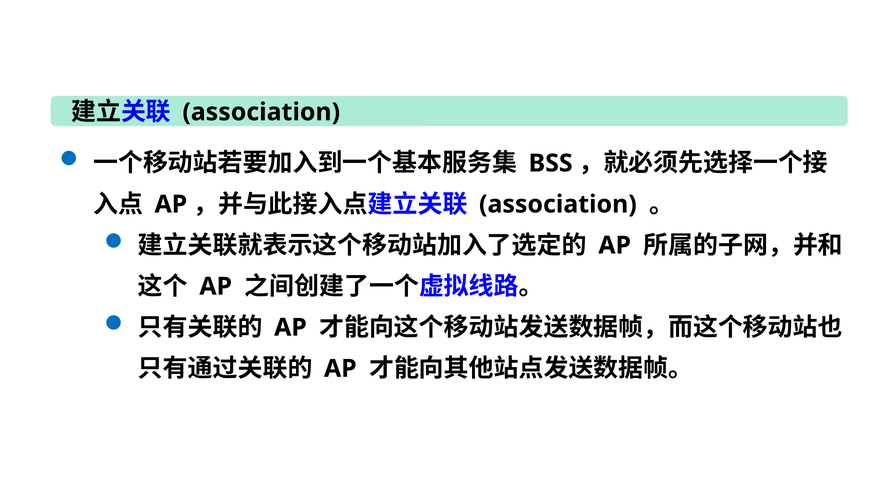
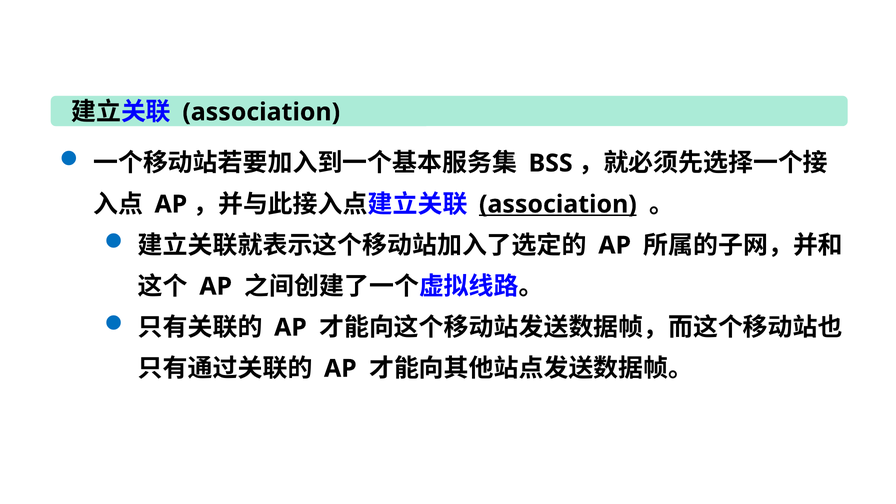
association at (558, 204) underline: none -> present
